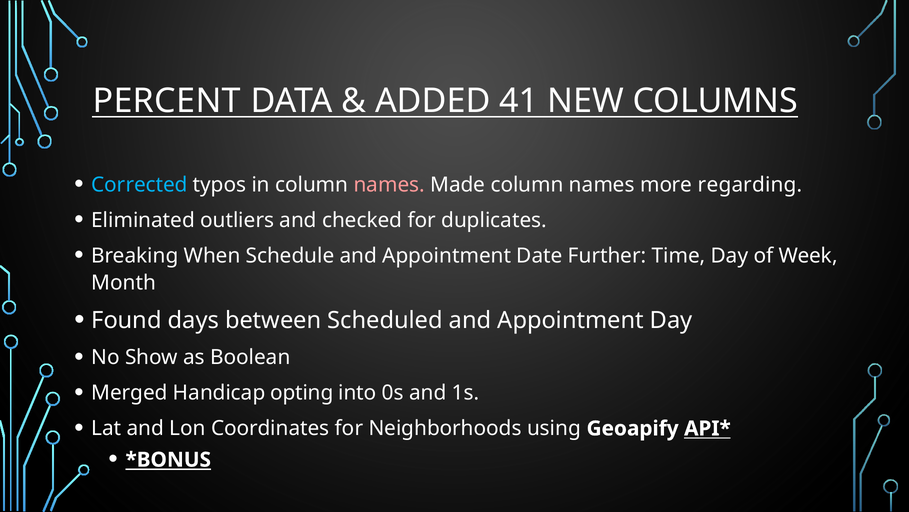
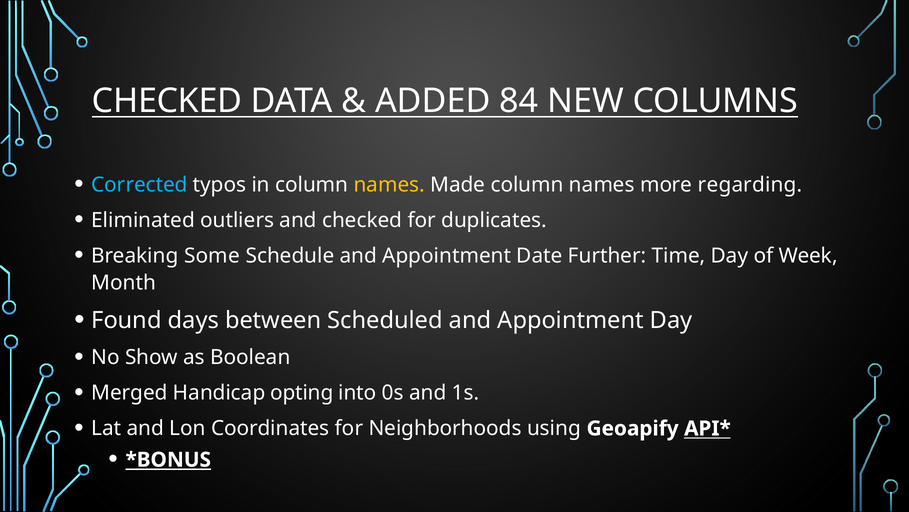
PERCENT at (167, 101): PERCENT -> CHECKED
41: 41 -> 84
names at (389, 184) colour: pink -> yellow
When: When -> Some
